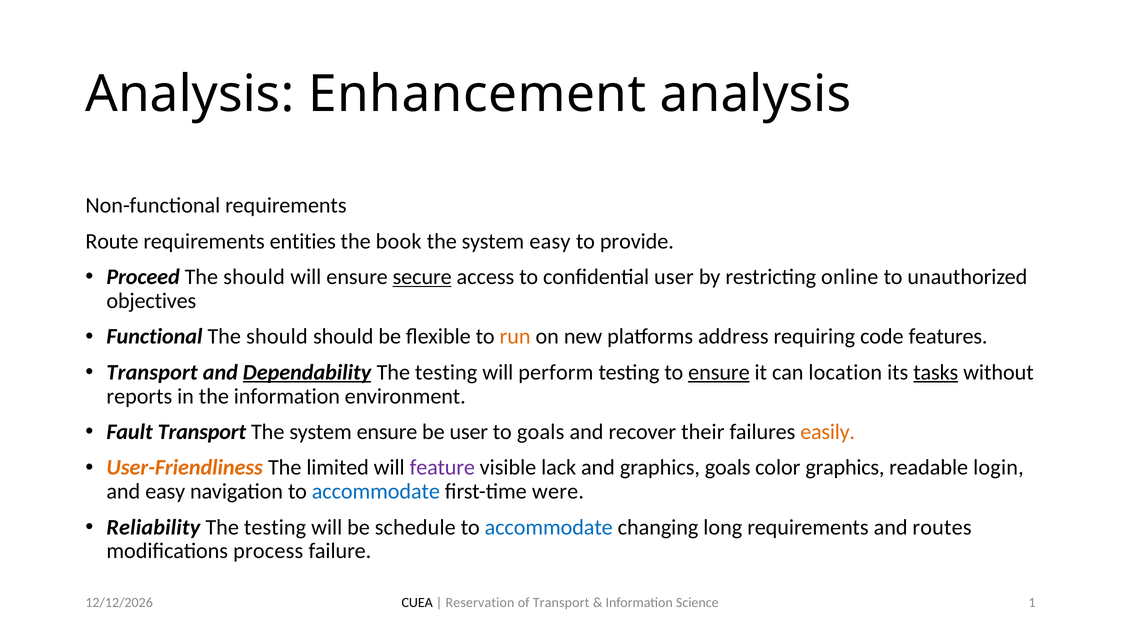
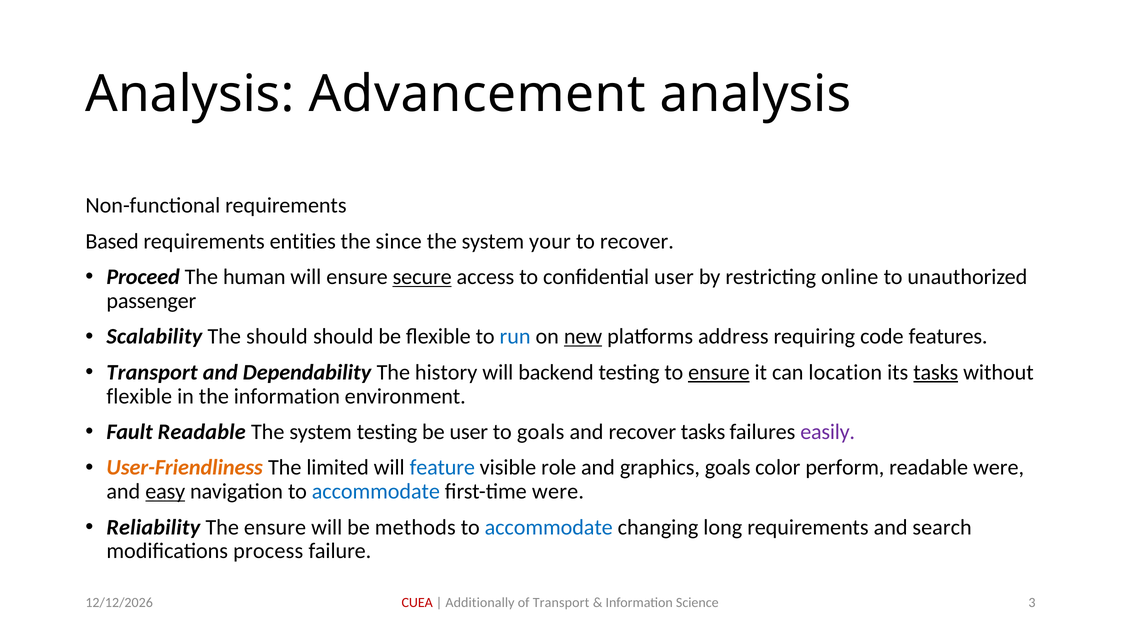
Enhancement: Enhancement -> Advancement
Route: Route -> Based
book: book -> since
system easy: easy -> your
to provide: provide -> recover
should at (254, 277): should -> human
objectives: objectives -> passenger
Functional: Functional -> Scalability
run colour: orange -> blue
new underline: none -> present
Dependability underline: present -> none
testing at (446, 372): testing -> history
perform: perform -> backend
reports at (139, 396): reports -> flexible
Fault Transport: Transport -> Readable
system ensure: ensure -> testing
recover their: their -> tasks
easily colour: orange -> purple
feature colour: purple -> blue
lack: lack -> role
color graphics: graphics -> perform
readable login: login -> were
easy at (165, 491) underline: none -> present
testing at (275, 527): testing -> ensure
schedule: schedule -> methods
routes: routes -> search
CUEA colour: black -> red
Reservation: Reservation -> Additionally
1: 1 -> 3
